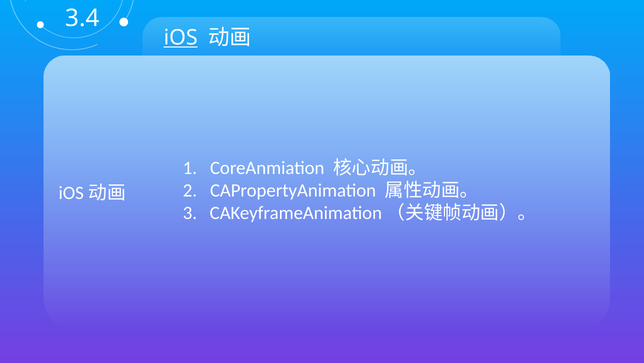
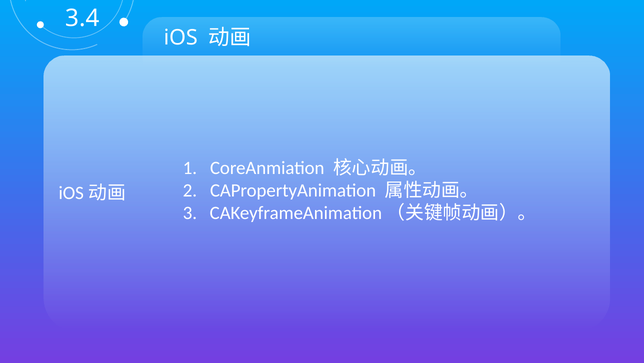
iOS underline: present -> none
